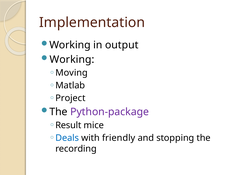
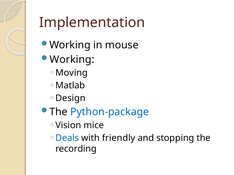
output: output -> mouse
Project: Project -> Design
Python-package colour: purple -> blue
Result: Result -> Vision
